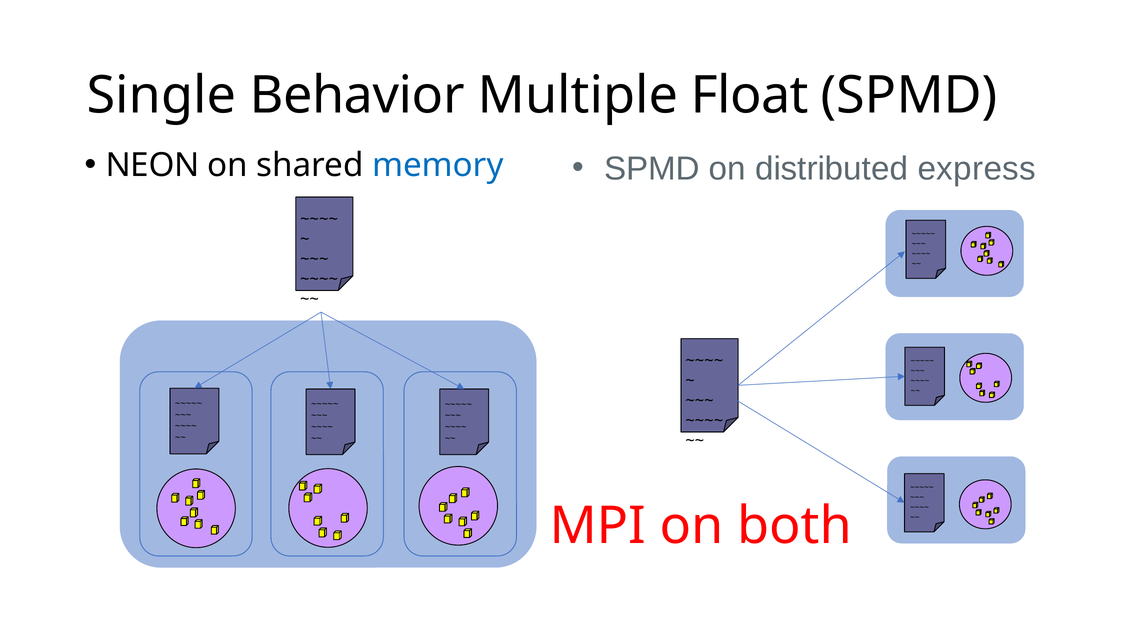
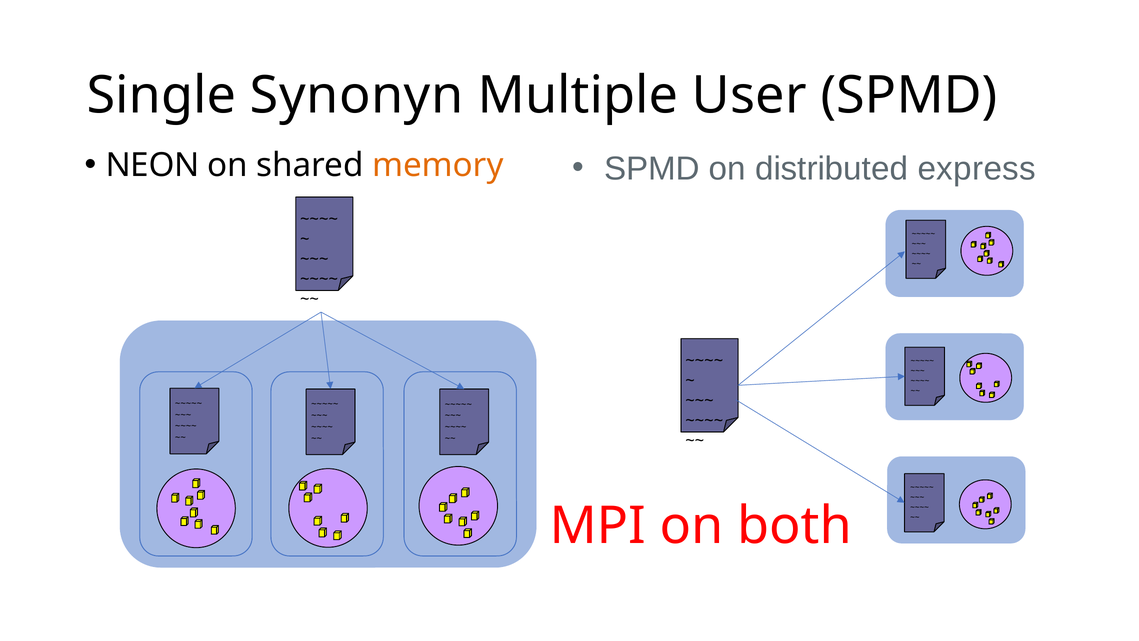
Behavior: Behavior -> Synonyn
Float: Float -> User
memory colour: blue -> orange
